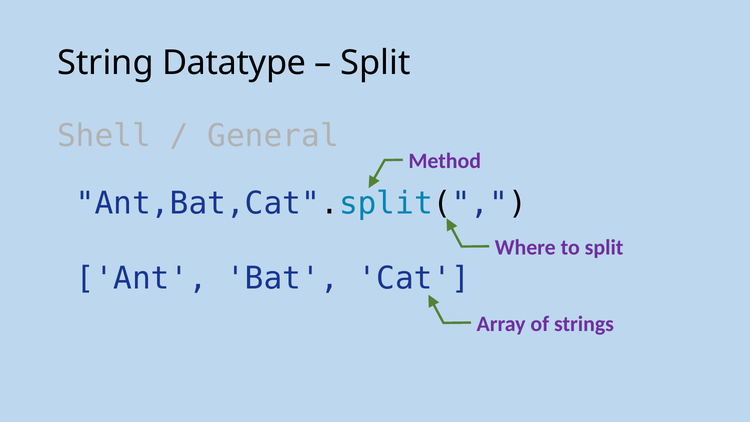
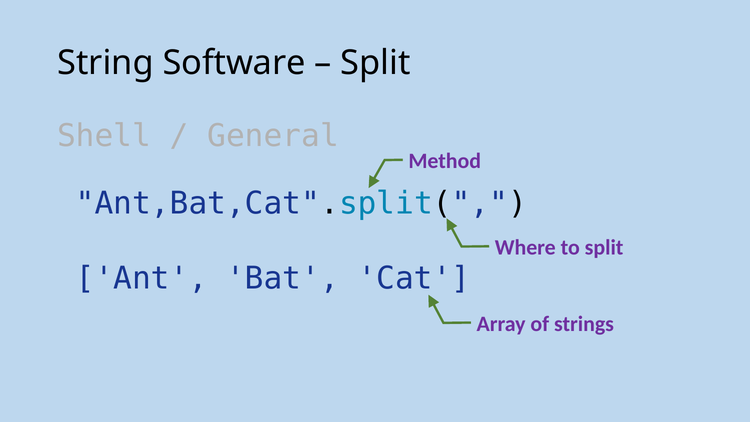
Datatype: Datatype -> Software
